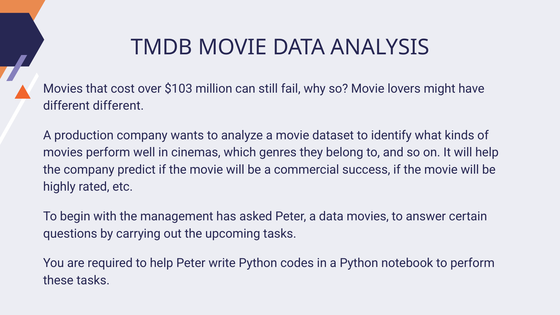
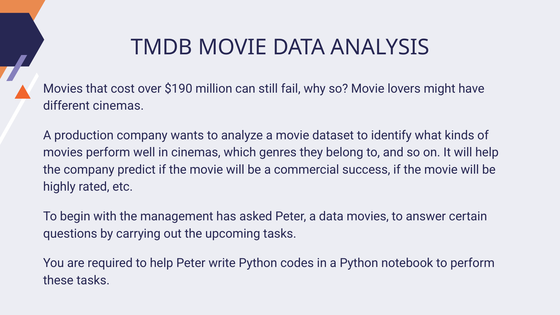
$103: $103 -> $190
different different: different -> cinemas
